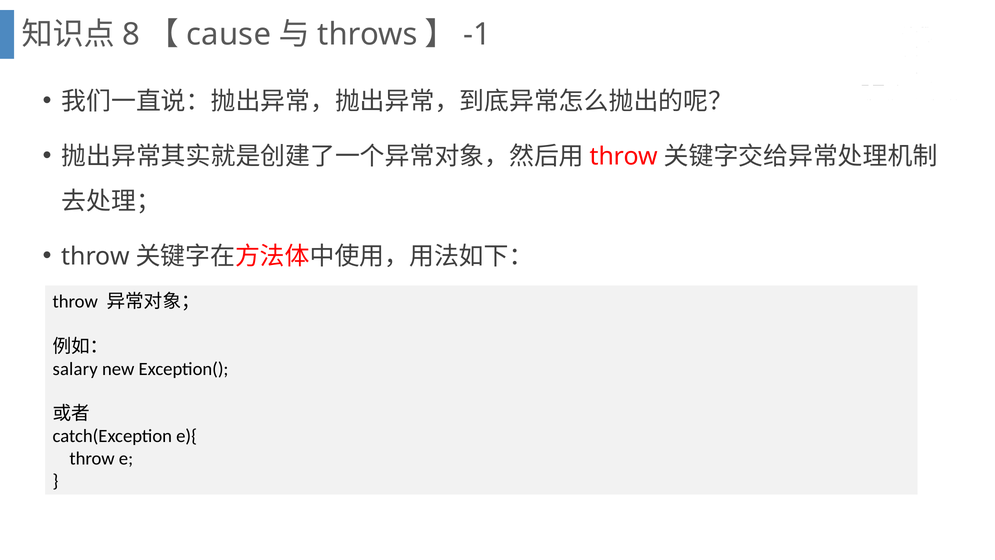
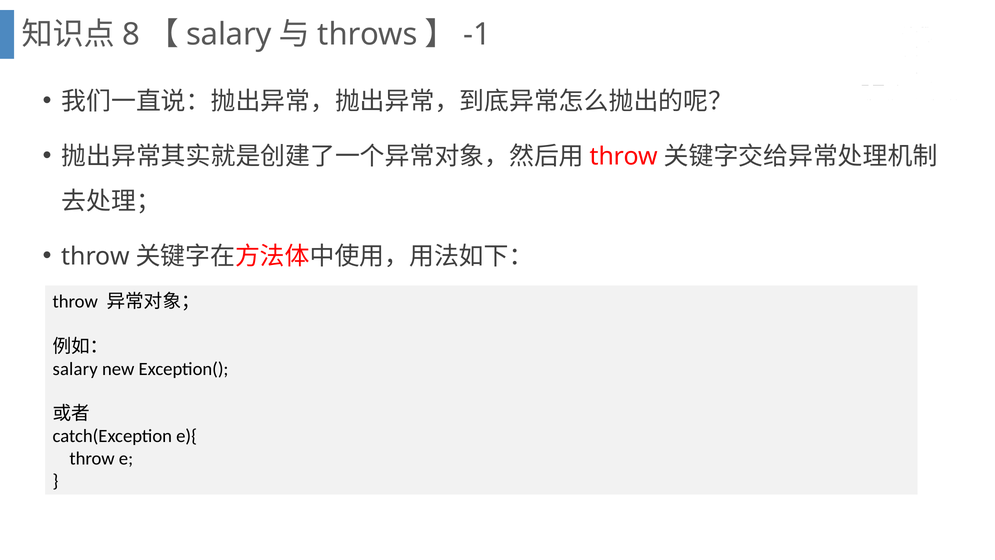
cause at (229, 35): cause -> salary
